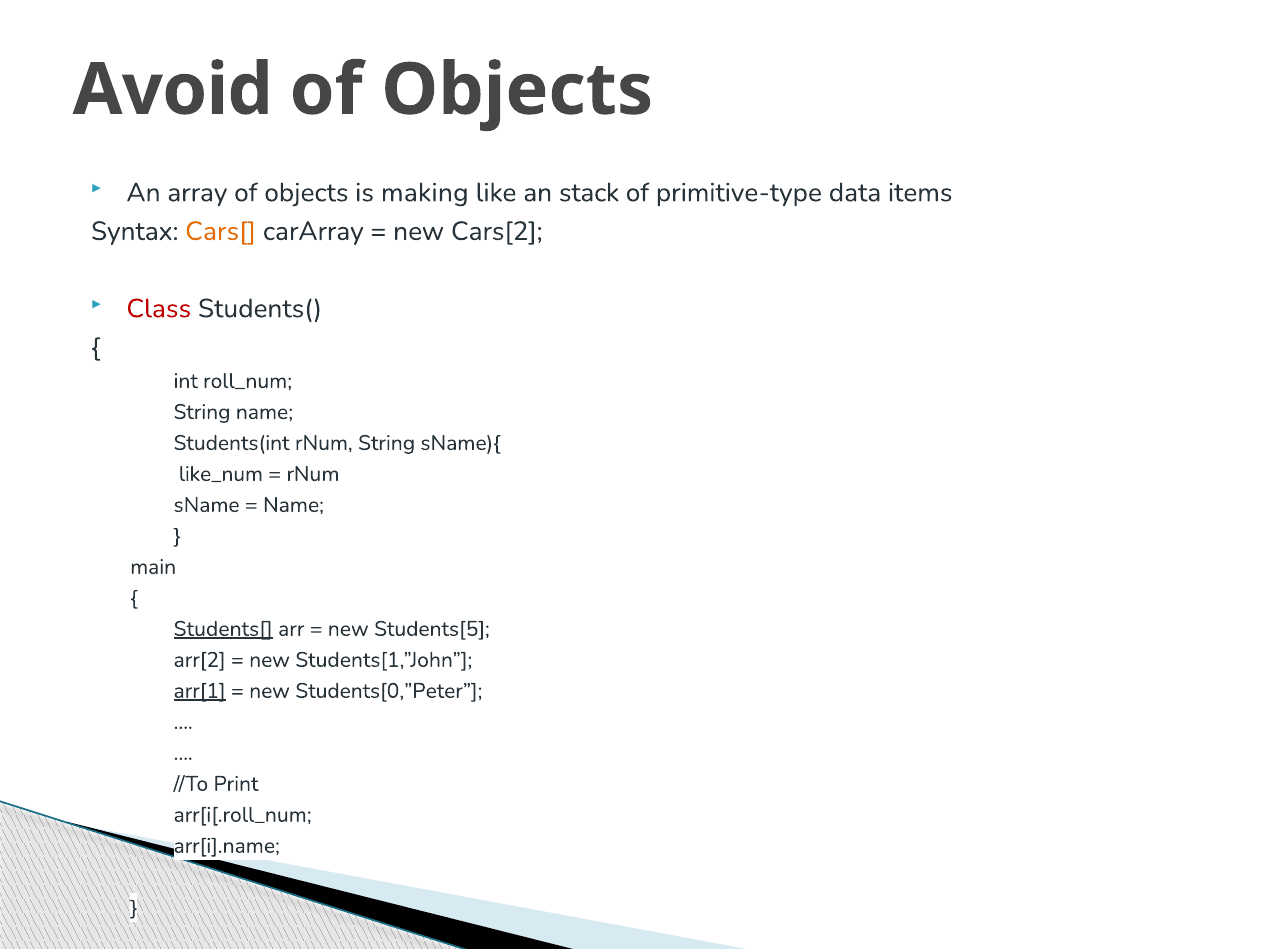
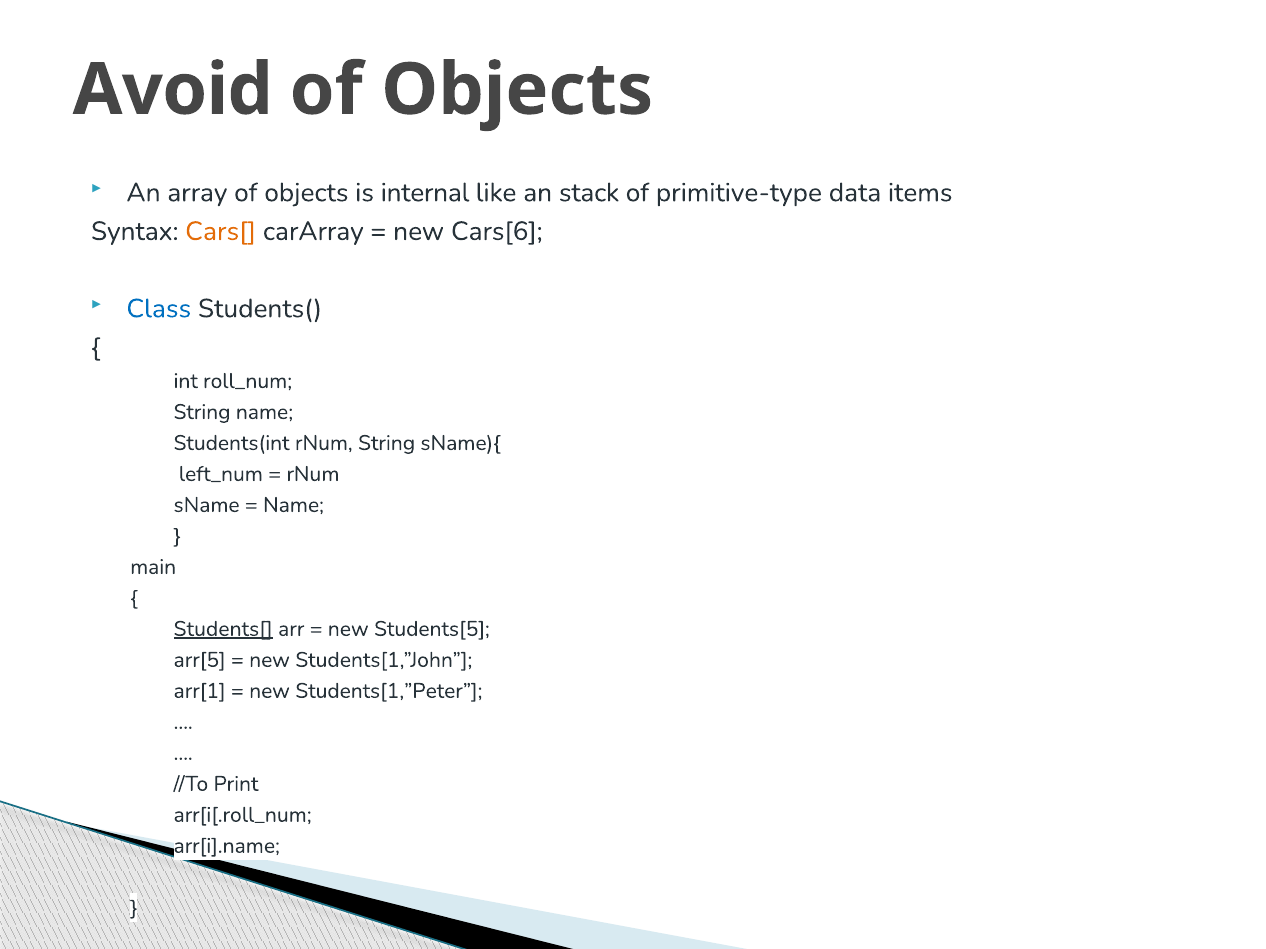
making: making -> internal
Cars[2: Cars[2 -> Cars[6
Class colour: red -> blue
like_num: like_num -> left_num
arr[2: arr[2 -> arr[5
arr[1 underline: present -> none
Students[0,”Peter: Students[0,”Peter -> Students[1,”Peter
